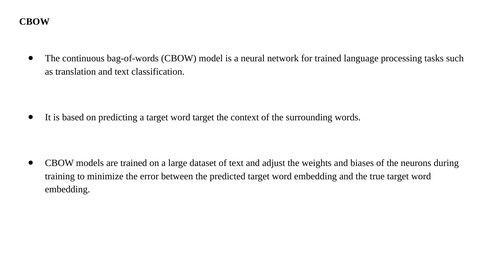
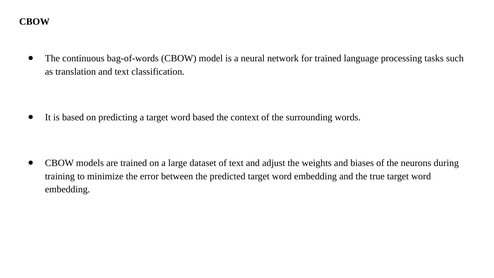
word target: target -> based
